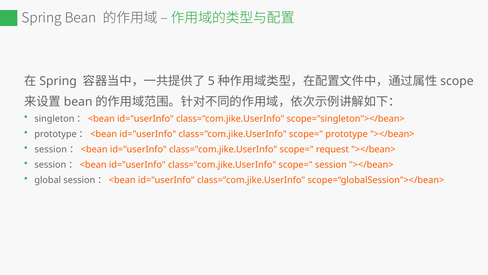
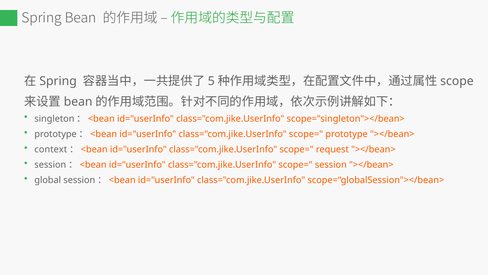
session at (51, 149): session -> context
